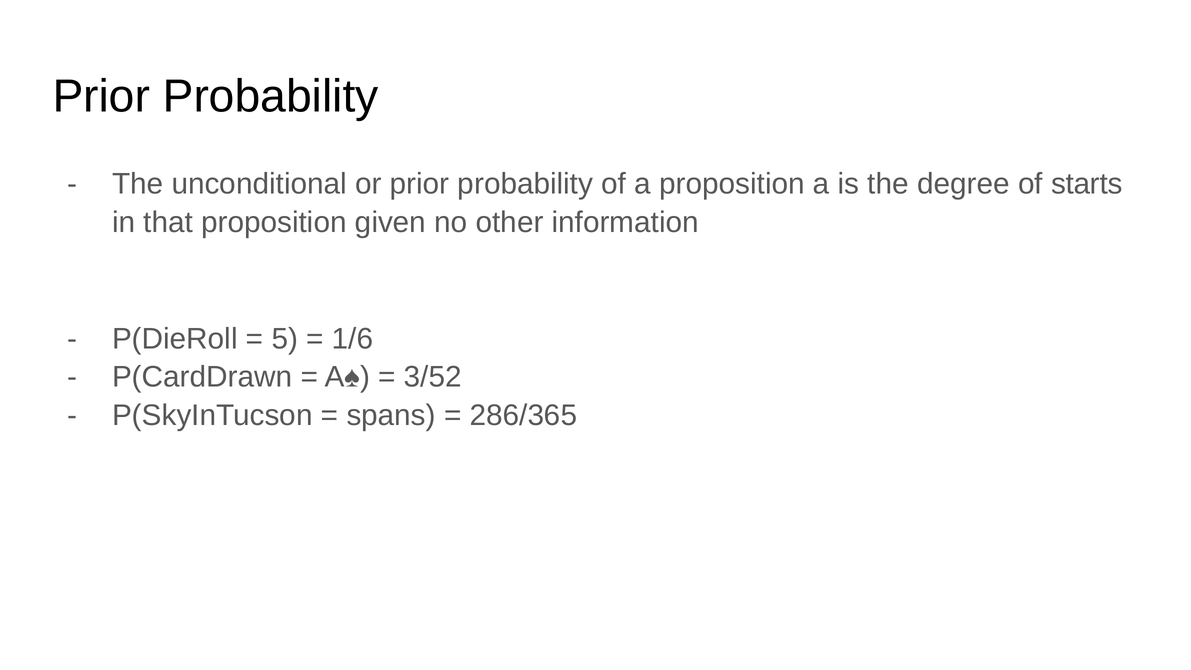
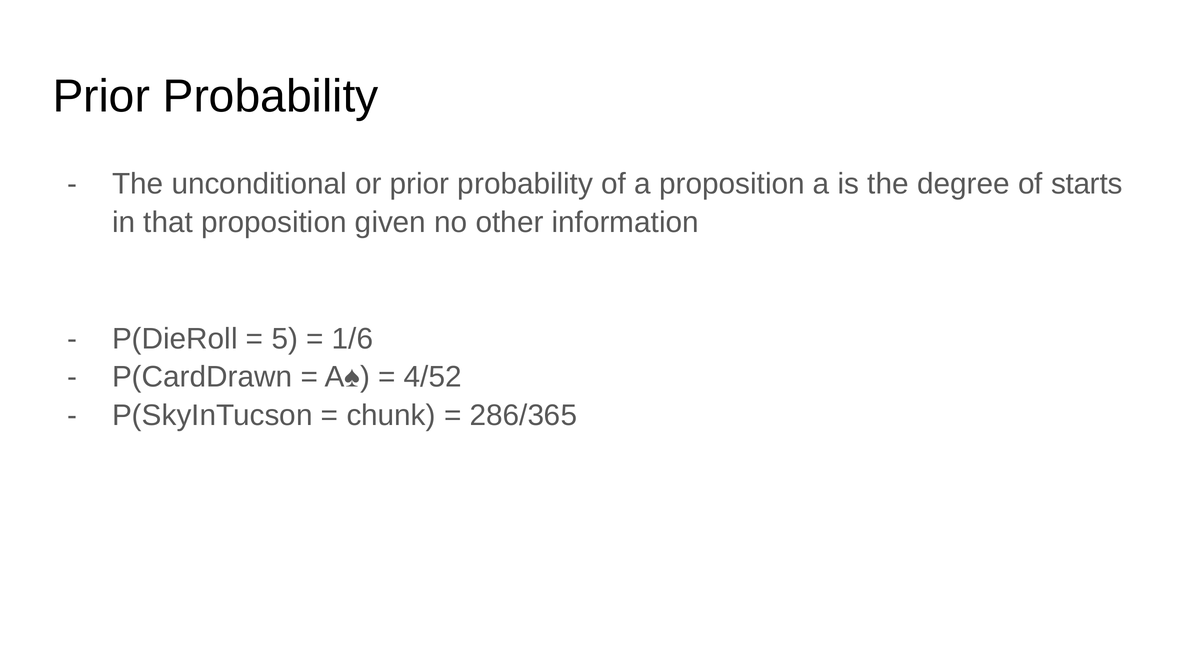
3/52: 3/52 -> 4/52
spans: spans -> chunk
